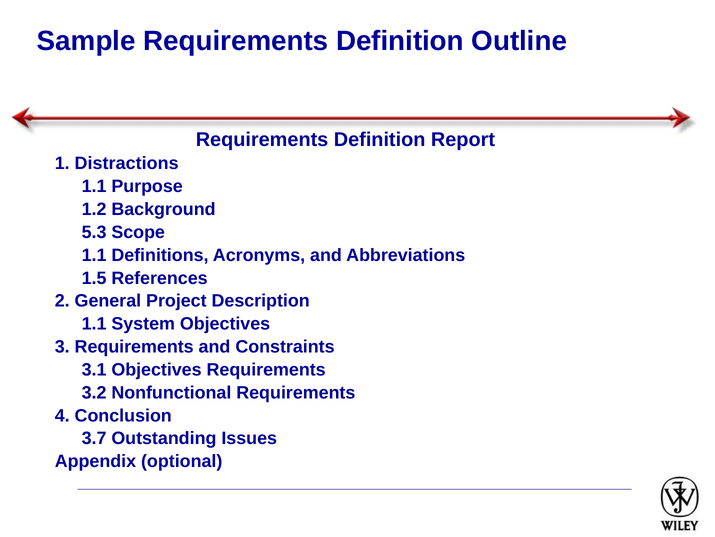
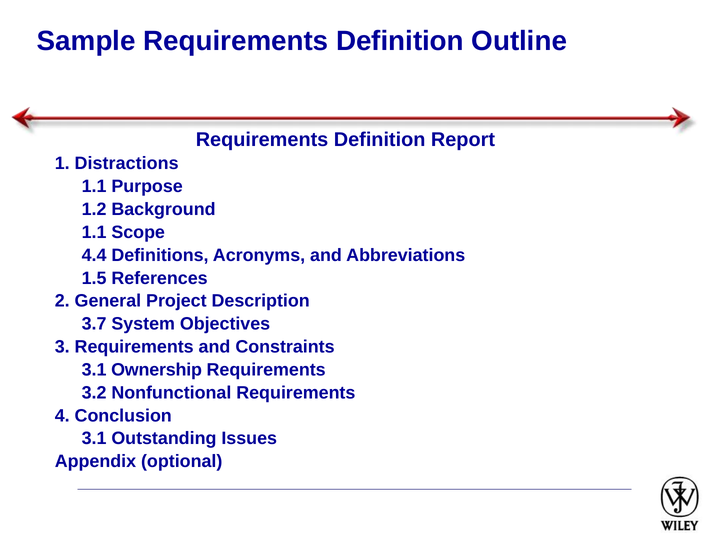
5.3 at (94, 232): 5.3 -> 1.1
1.1 at (94, 255): 1.1 -> 4.4
1.1 at (94, 323): 1.1 -> 3.7
3.1 Objectives: Objectives -> Ownership
3.7 at (94, 438): 3.7 -> 3.1
